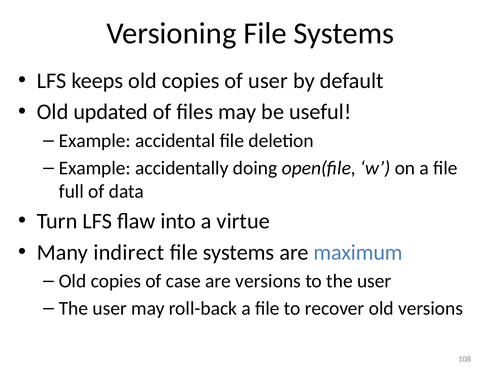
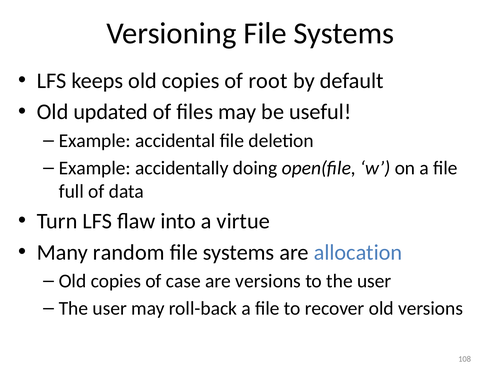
of user: user -> root
indirect: indirect -> random
maximum: maximum -> allocation
